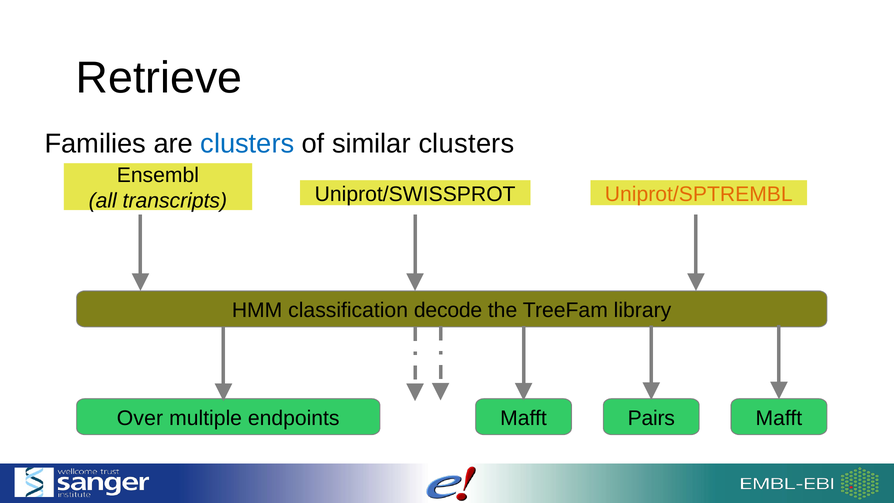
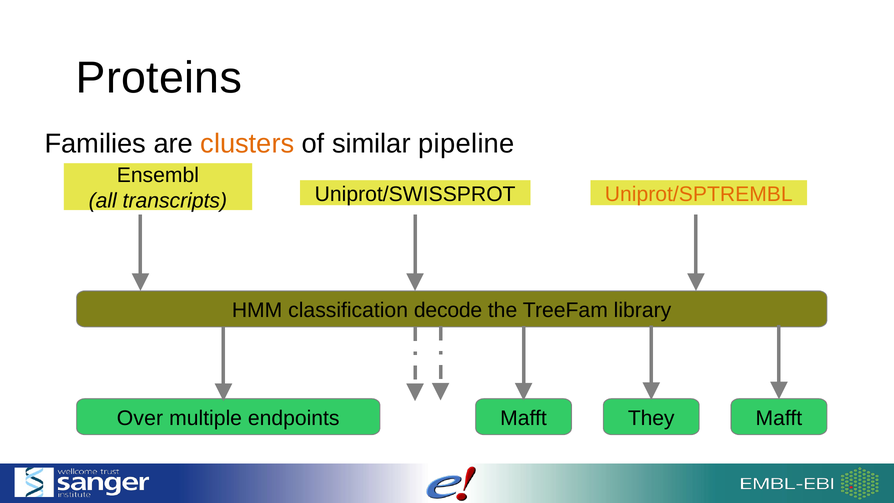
Retrieve: Retrieve -> Proteins
clusters at (247, 144) colour: blue -> orange
similar clusters: clusters -> pipeline
Pairs: Pairs -> They
